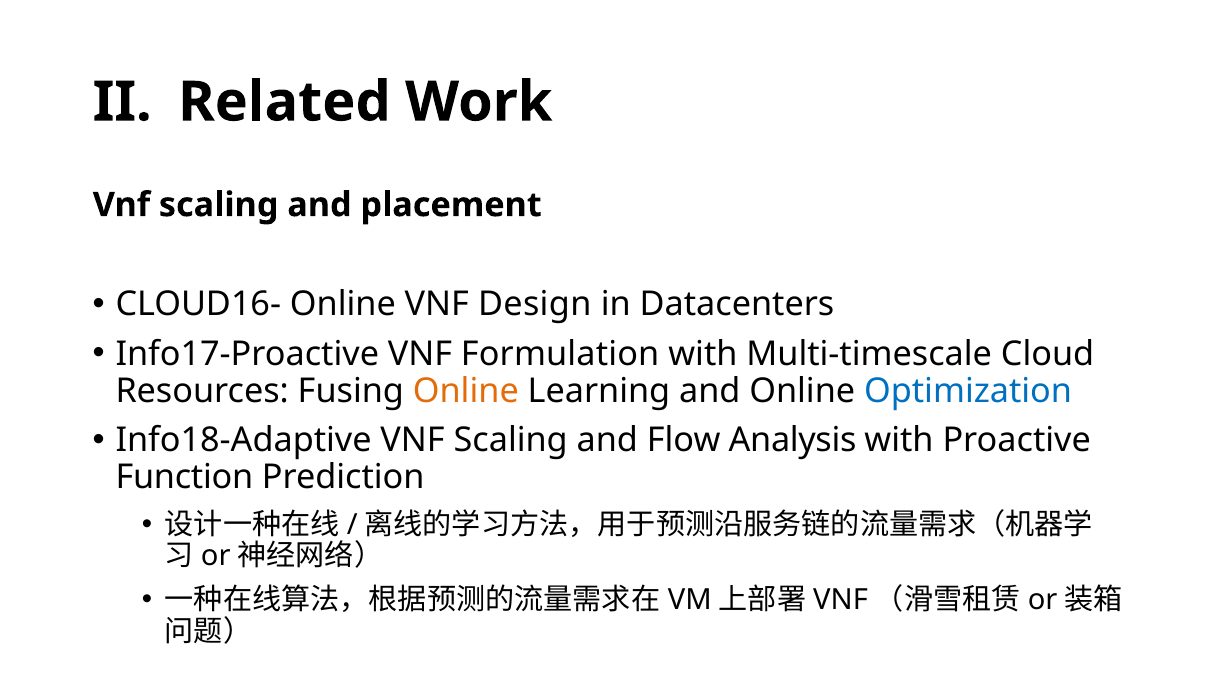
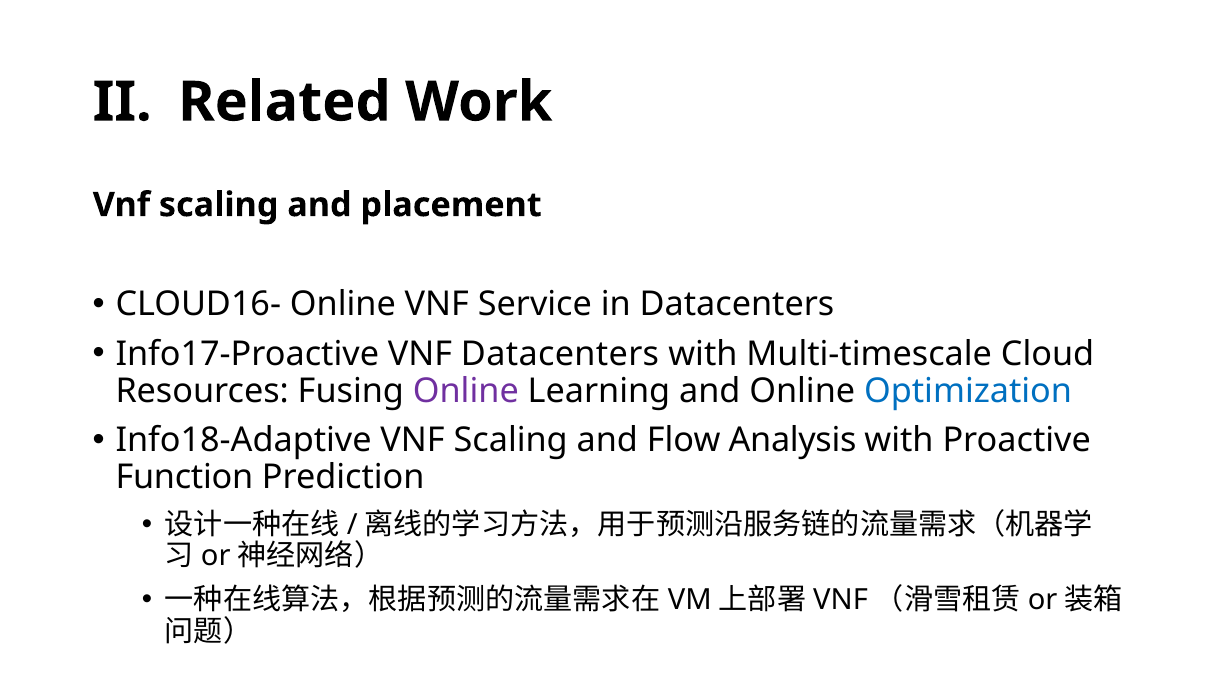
Design: Design -> Service
VNF Formulation: Formulation -> Datacenters
Online at (466, 391) colour: orange -> purple
